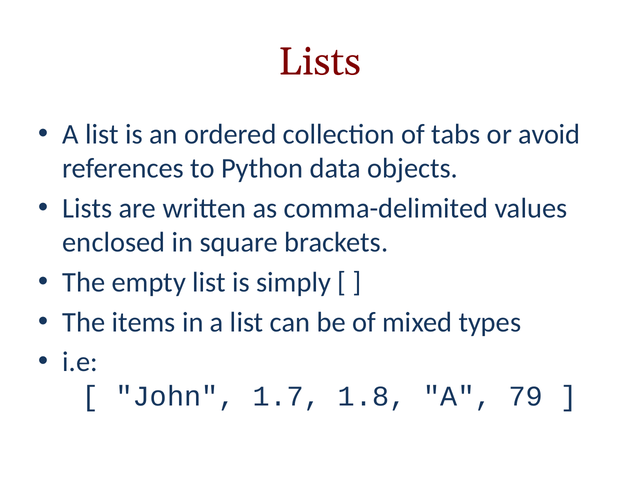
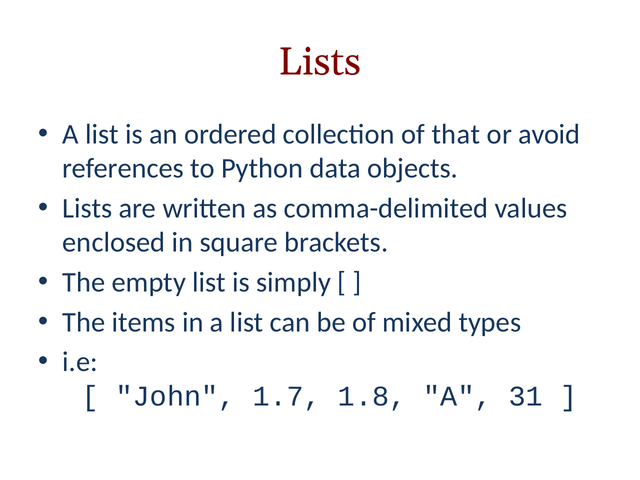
tabs: tabs -> that
79: 79 -> 31
